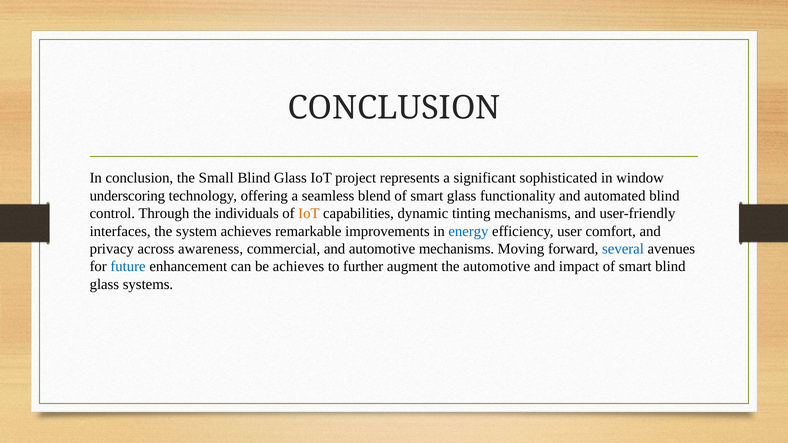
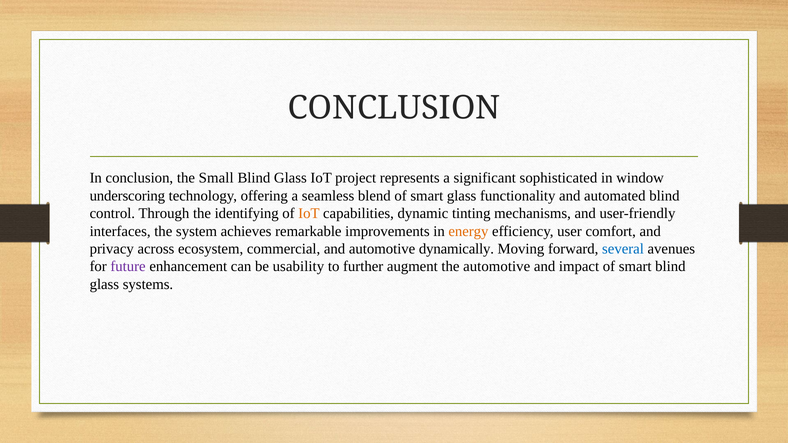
individuals: individuals -> identifying
energy colour: blue -> orange
awareness: awareness -> ecosystem
automotive mechanisms: mechanisms -> dynamically
future colour: blue -> purple
be achieves: achieves -> usability
